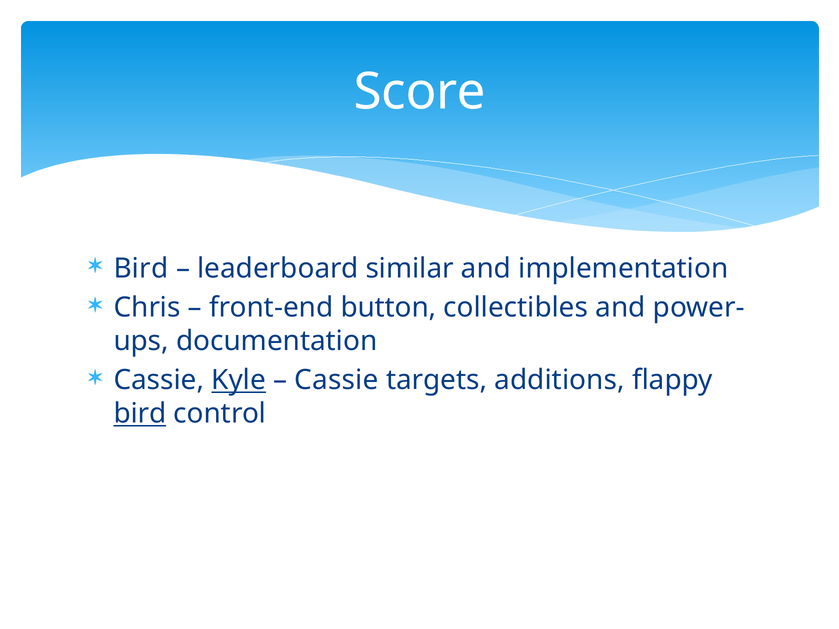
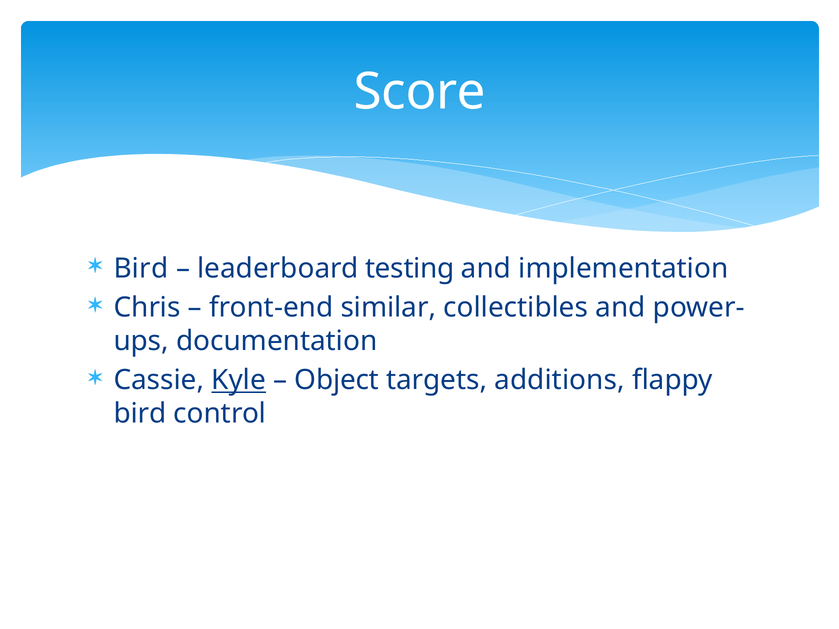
similar: similar -> testing
button: button -> similar
Cassie at (336, 380): Cassie -> Object
bird at (140, 414) underline: present -> none
